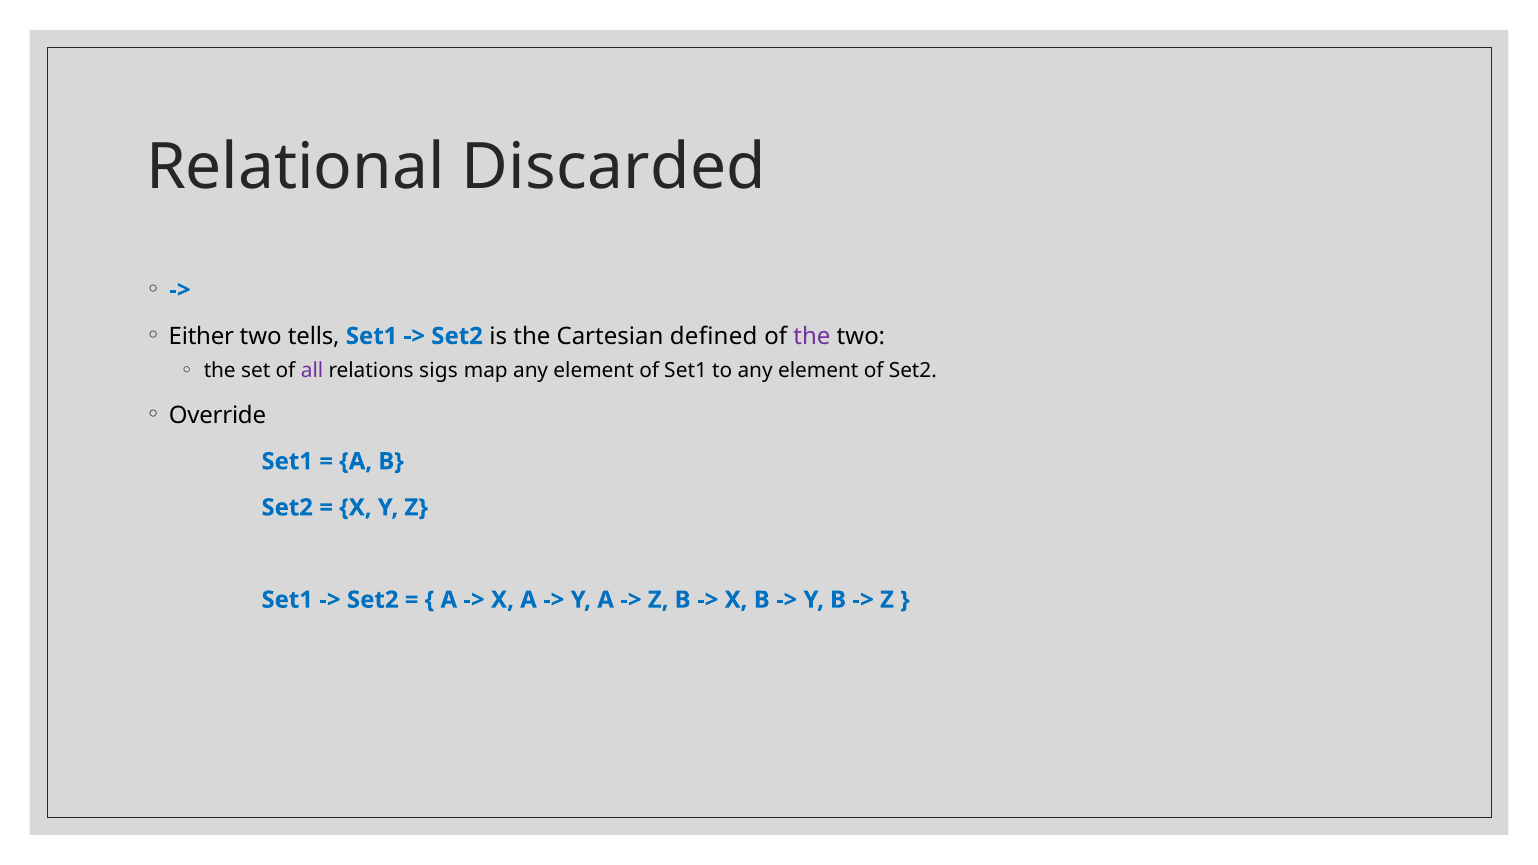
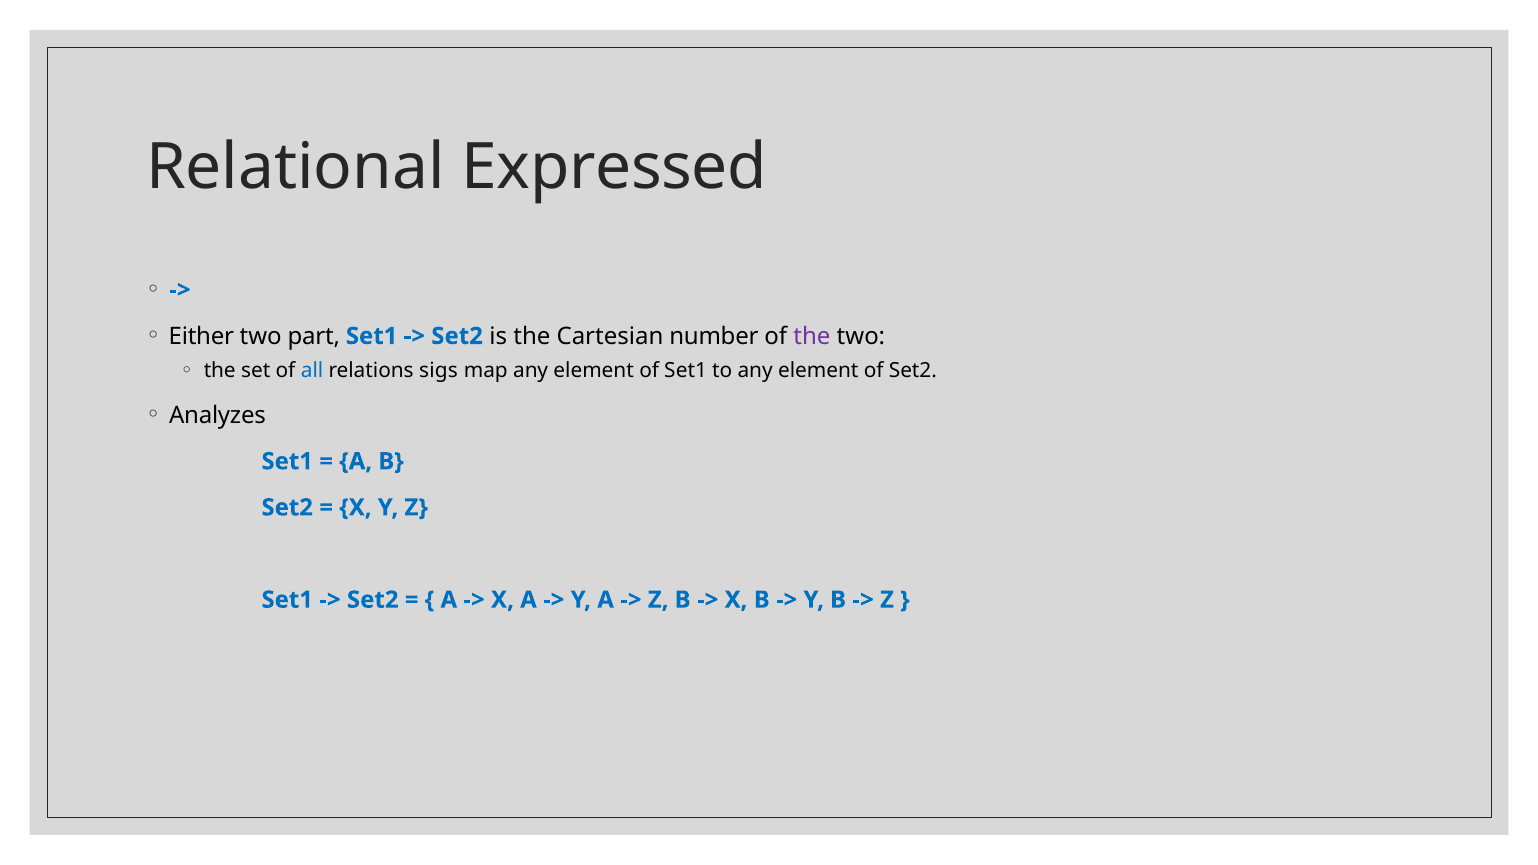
Discarded: Discarded -> Expressed
tells: tells -> part
defined: defined -> number
all colour: purple -> blue
Override: Override -> Analyzes
